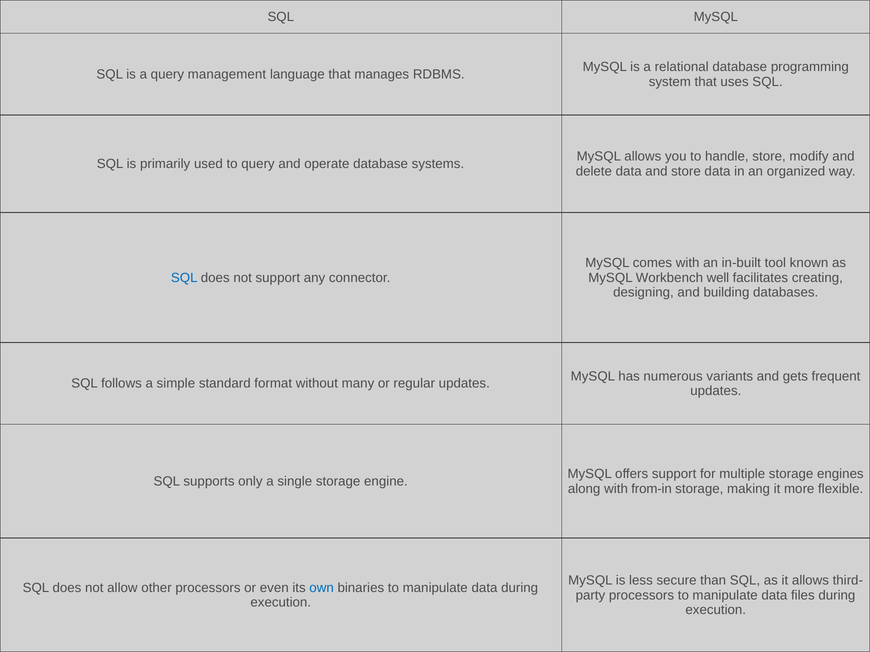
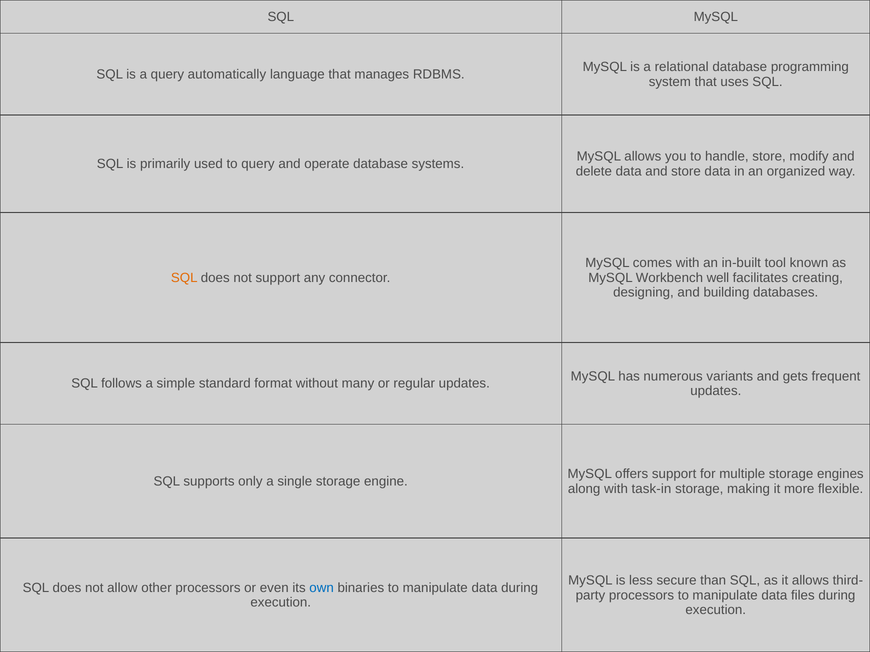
management: management -> automatically
SQL at (184, 278) colour: blue -> orange
from-in: from-in -> task-in
